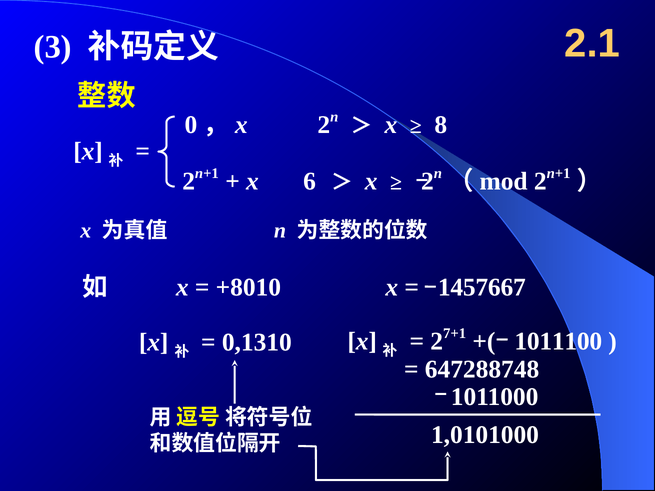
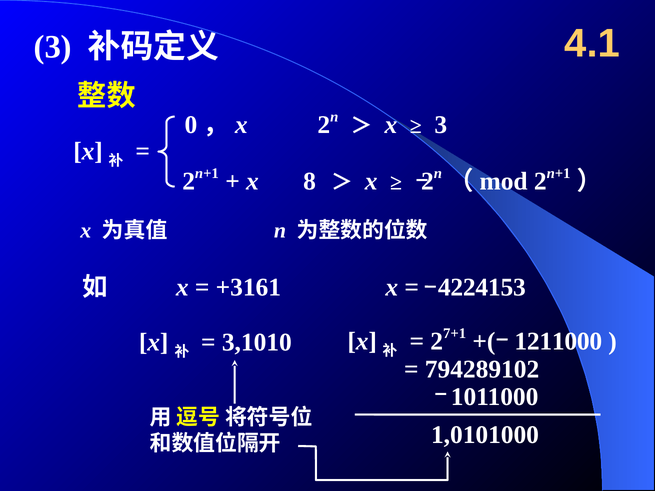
2.1: 2.1 -> 4.1
8 at (441, 125): 8 -> 3
6: 6 -> 8
1457667: 1457667 -> 4224153
+8010: +8010 -> +3161
1011100: 1011100 -> 1211000
0,1310: 0,1310 -> 3,1010
647288748: 647288748 -> 794289102
